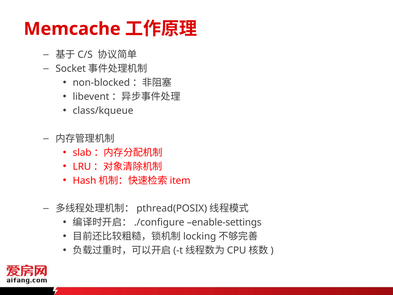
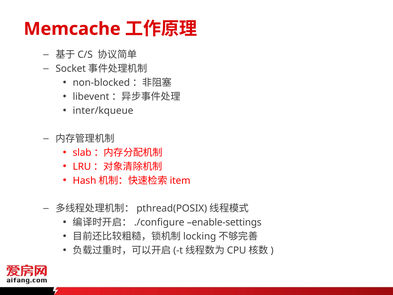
class/kqueue: class/kqueue -> inter/kqueue
